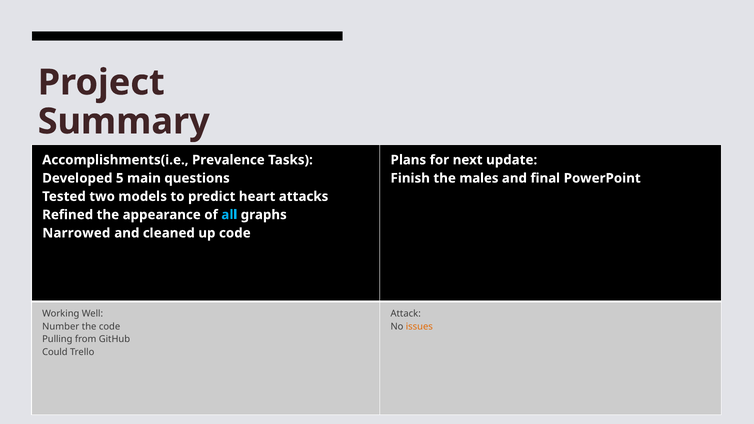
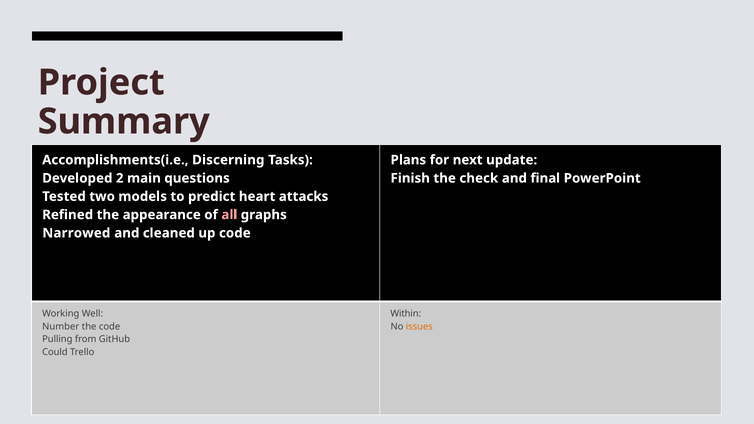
Prevalence: Prevalence -> Discerning
5: 5 -> 2
males: males -> check
all colour: light blue -> pink
Attack: Attack -> Within
